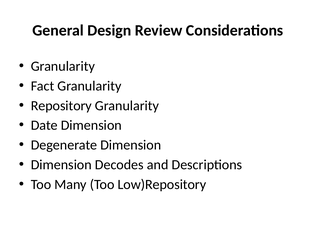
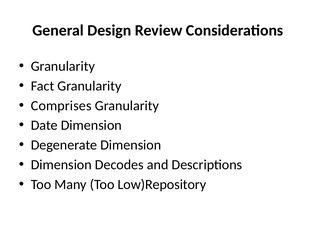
Repository: Repository -> Comprises
